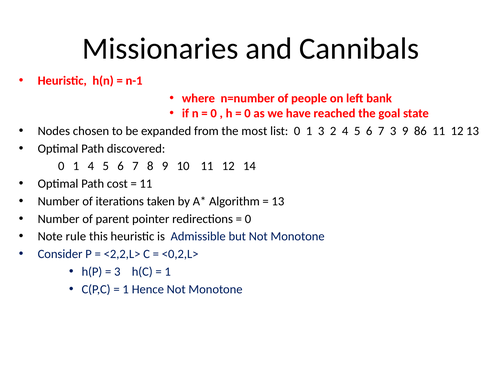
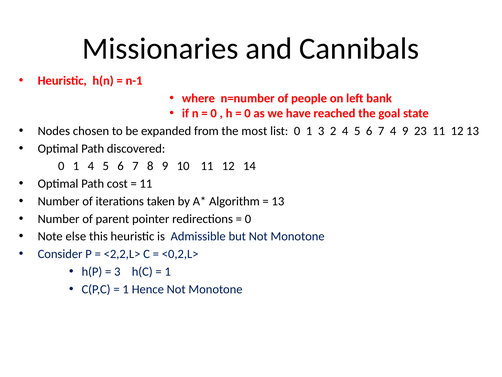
7 3: 3 -> 4
86: 86 -> 23
rule: rule -> else
